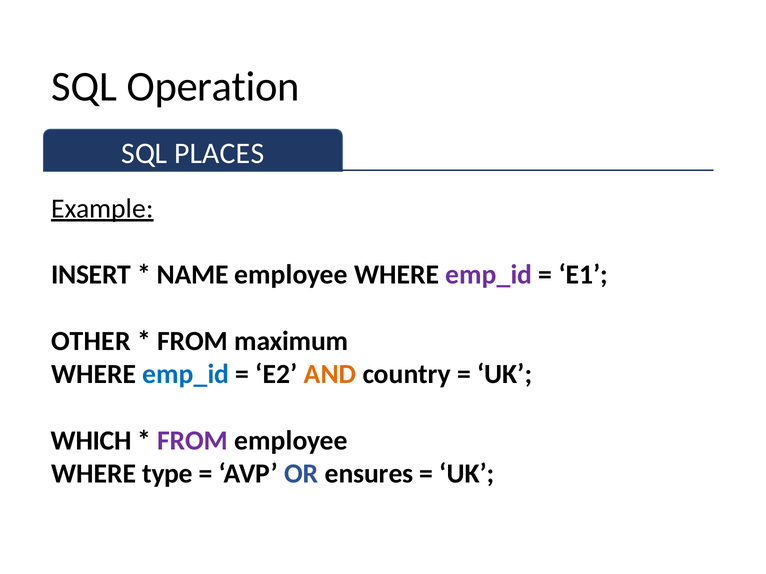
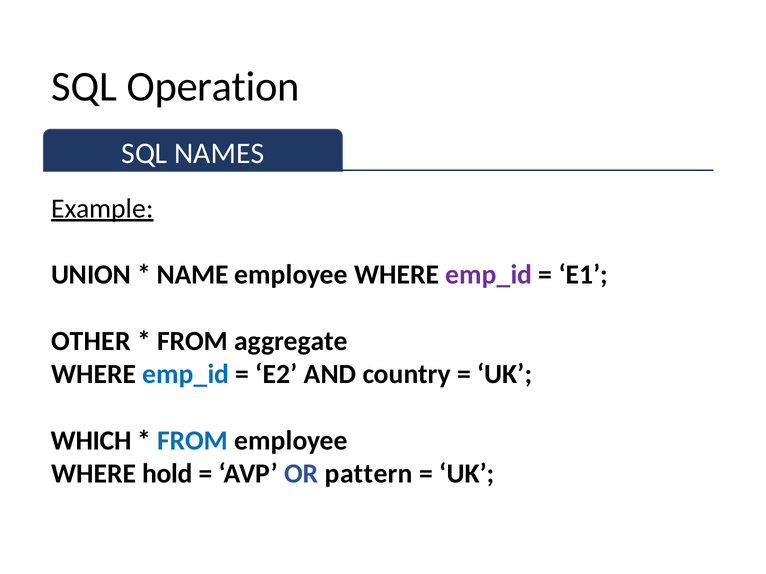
PLACES: PLACES -> NAMES
INSERT: INSERT -> UNION
maximum: maximum -> aggregate
AND colour: orange -> black
FROM at (193, 441) colour: purple -> blue
type: type -> hold
ensures: ensures -> pattern
